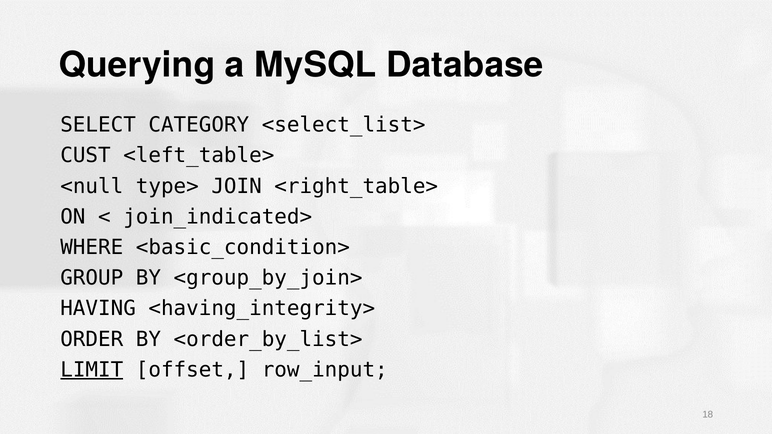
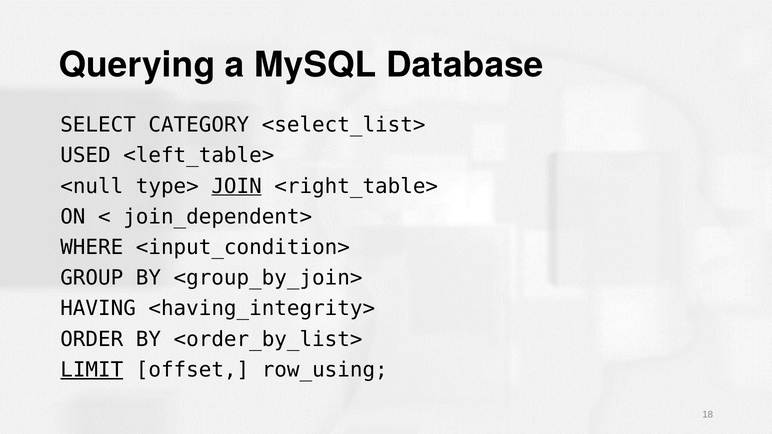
CUST: CUST -> USED
JOIN underline: none -> present
join_indicated>: join_indicated> -> join_dependent>
<basic_condition>: <basic_condition> -> <input_condition>
row_input: row_input -> row_using
